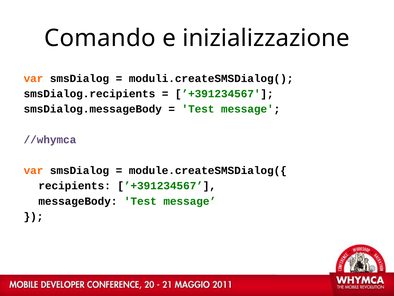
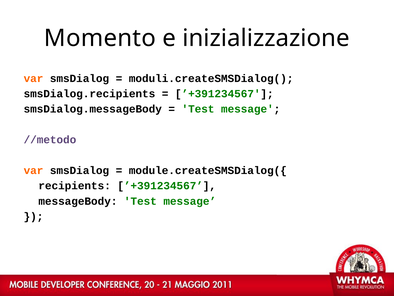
Comando: Comando -> Momento
//whymca: //whymca -> //metodo
